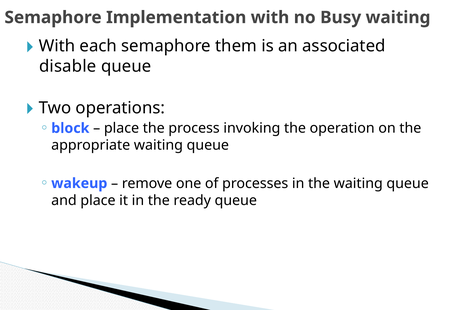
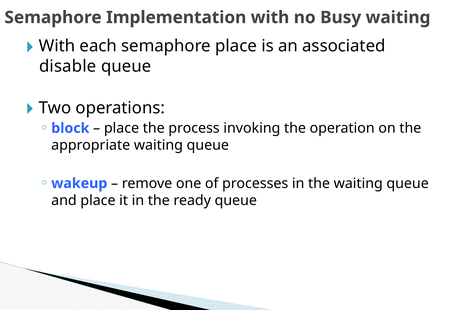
semaphore them: them -> place
